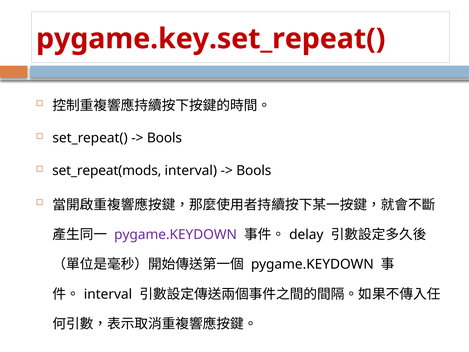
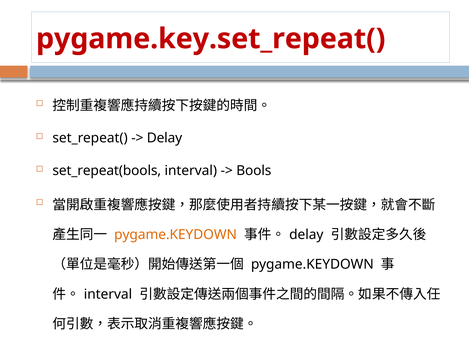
Bools at (164, 138): Bools -> Delay
set_repeat(mods: set_repeat(mods -> set_repeat(bools
pygame.KEYDOWN at (176, 234) colour: purple -> orange
